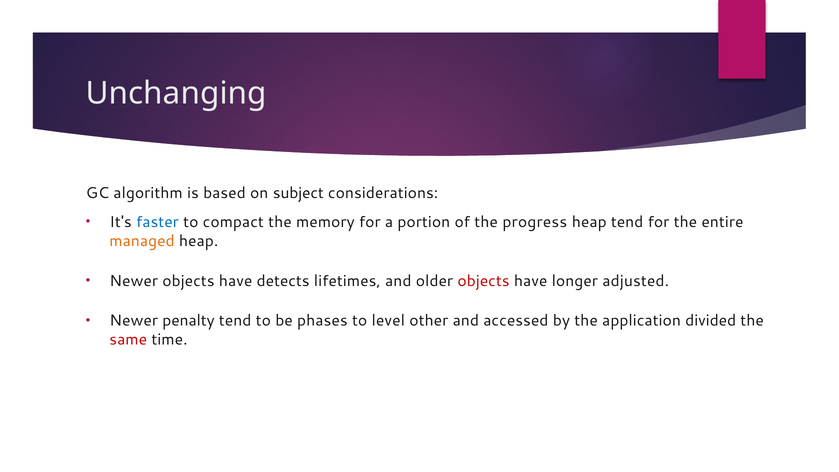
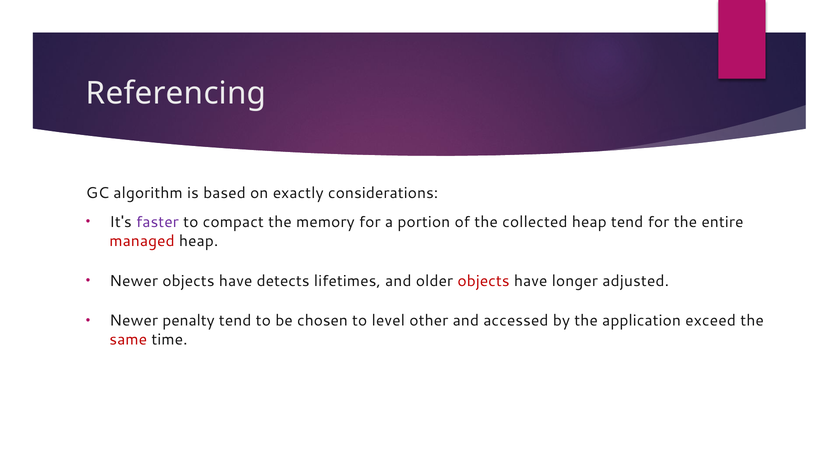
Unchanging: Unchanging -> Referencing
subject: subject -> exactly
faster colour: blue -> purple
progress: progress -> collected
managed colour: orange -> red
phases: phases -> chosen
divided: divided -> exceed
